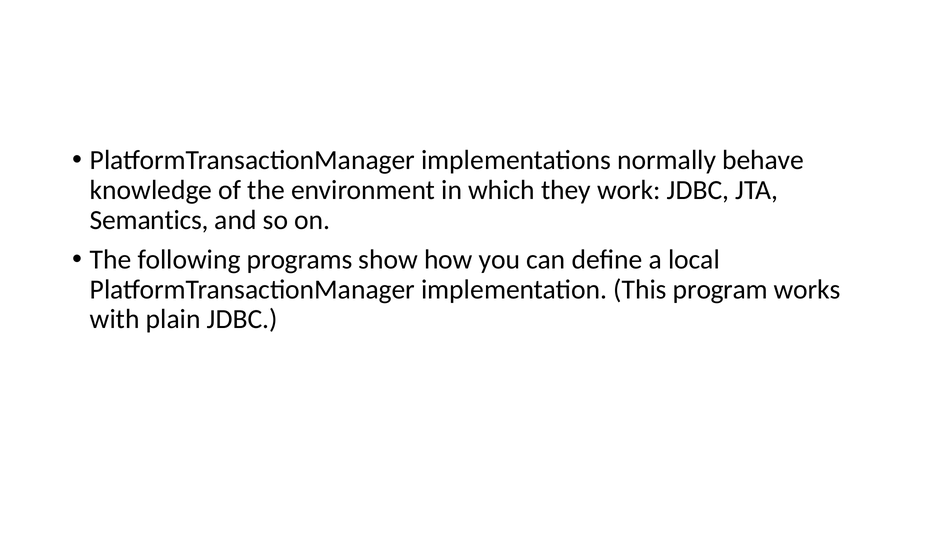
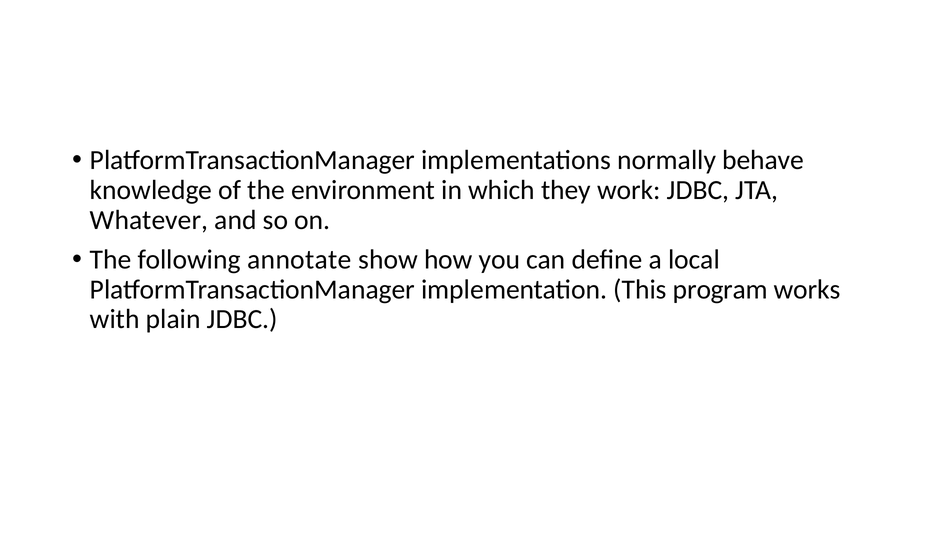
Semantics: Semantics -> Whatever
programs: programs -> annotate
